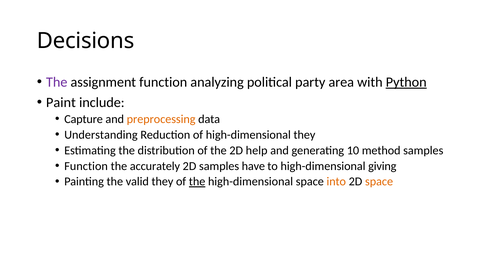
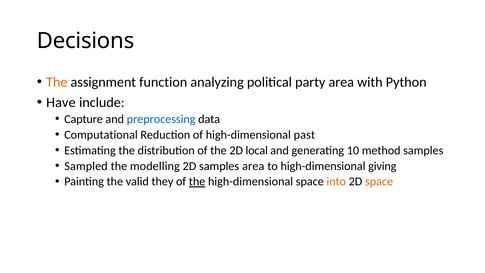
The at (57, 82) colour: purple -> orange
Python underline: present -> none
Paint: Paint -> Have
preprocessing colour: orange -> blue
Understanding: Understanding -> Computational
high-dimensional they: they -> past
help: help -> local
Function at (86, 166): Function -> Sampled
accurately: accurately -> modelling
samples have: have -> area
